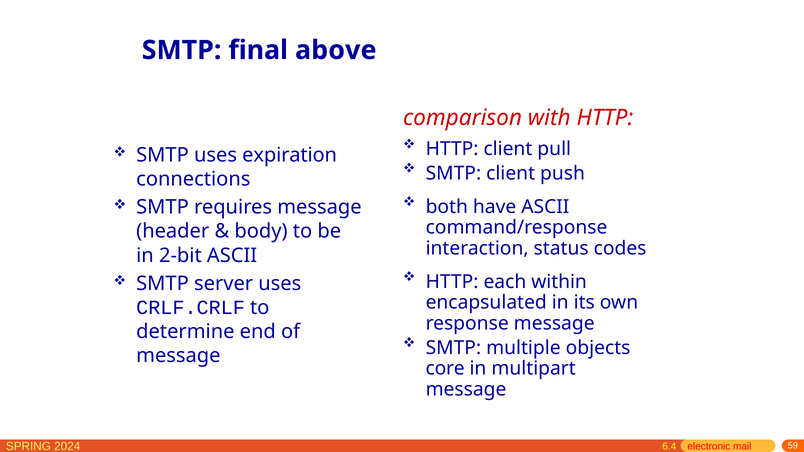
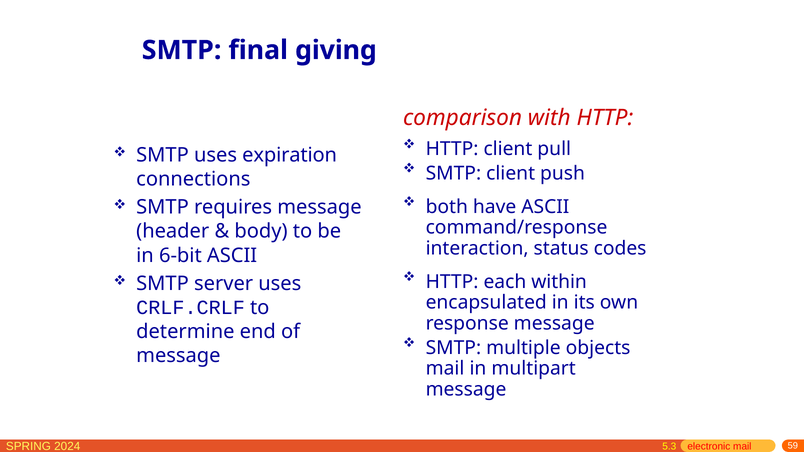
above: above -> giving
2-bit: 2-bit -> 6-bit
core at (445, 369): core -> mail
6.4: 6.4 -> 5.3
